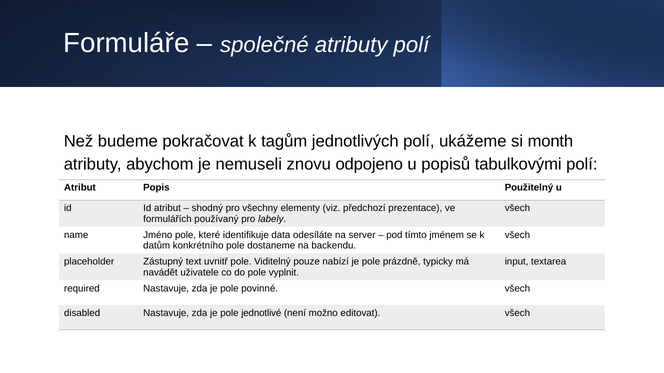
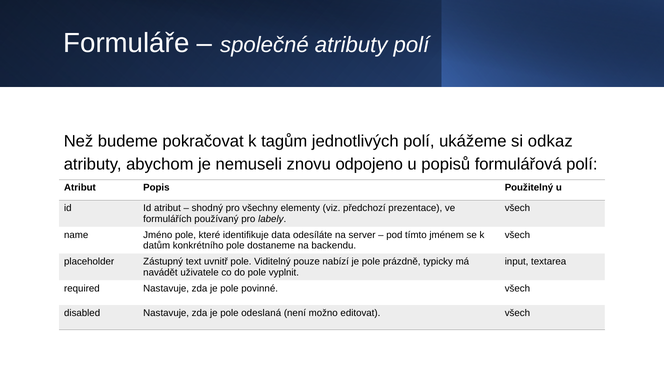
month: month -> odkaz
tabulkovými: tabulkovými -> formulářová
jednotlivé: jednotlivé -> odeslaná
